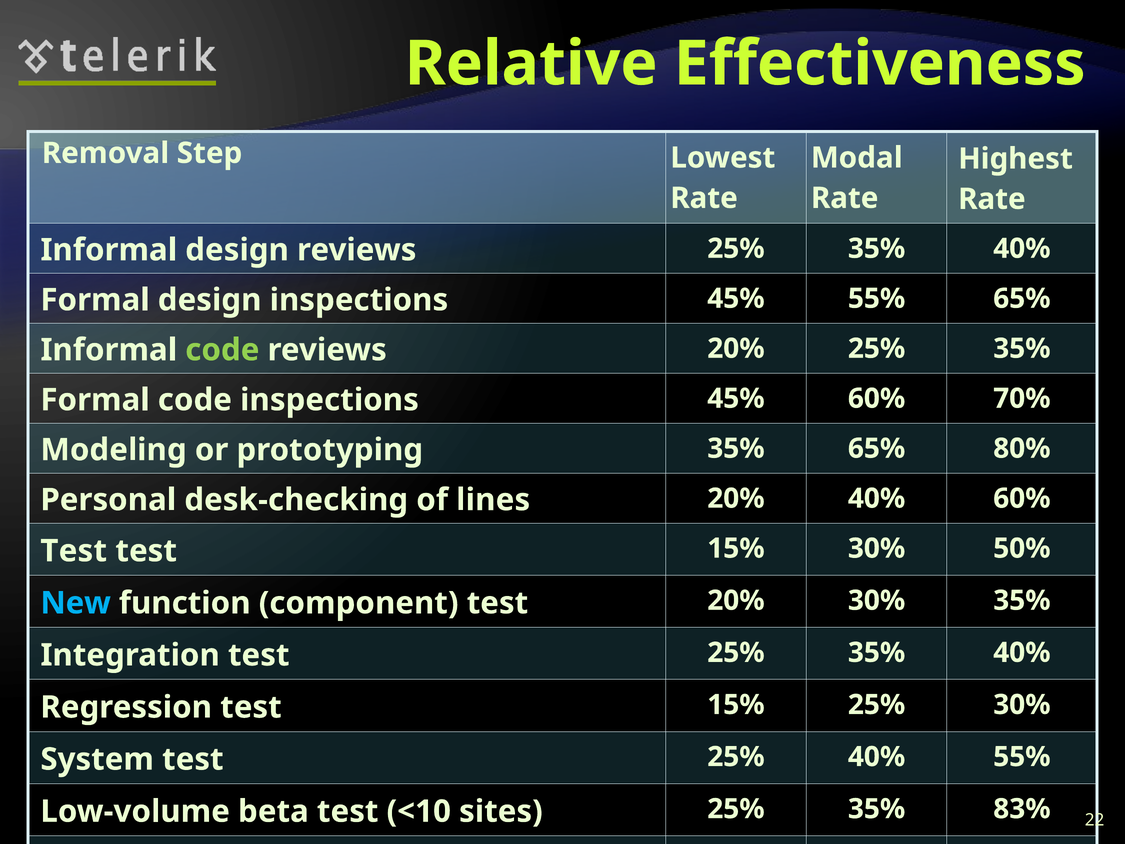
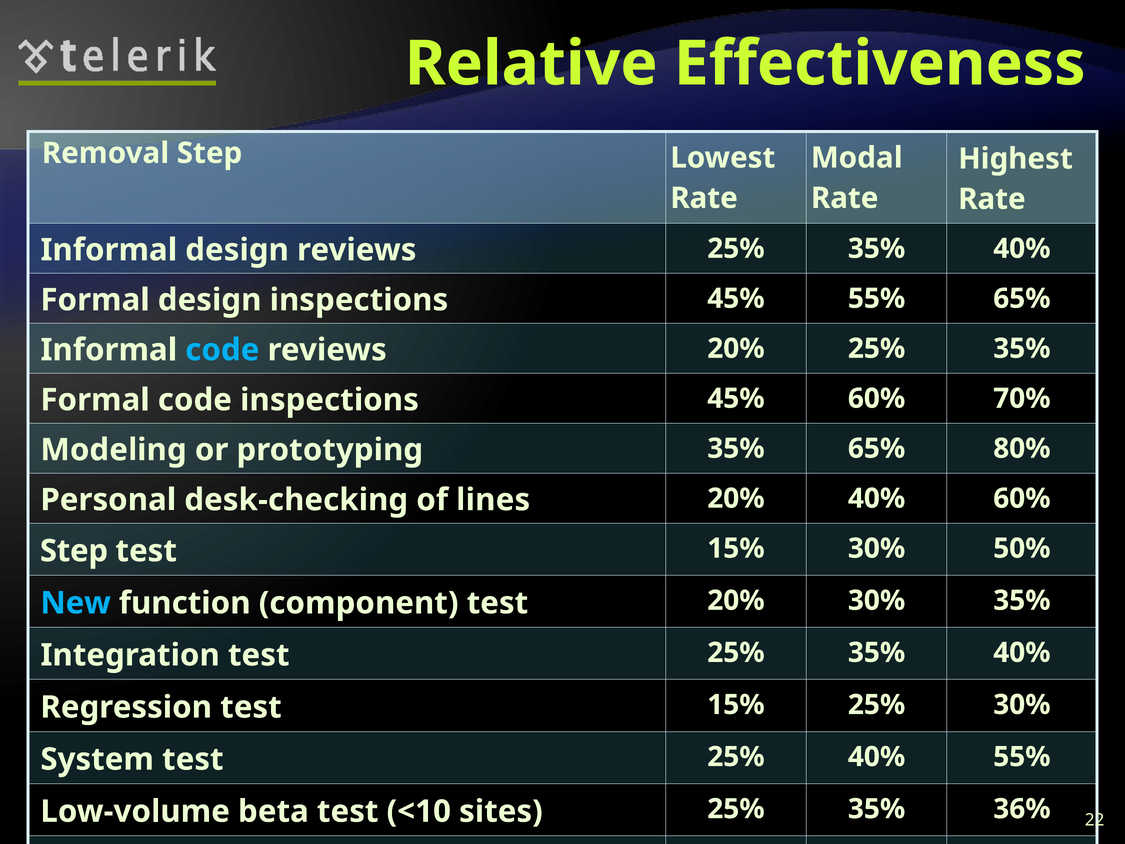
code at (222, 350) colour: light green -> light blue
Test at (74, 551): Test -> Step
83%: 83% -> 36%
